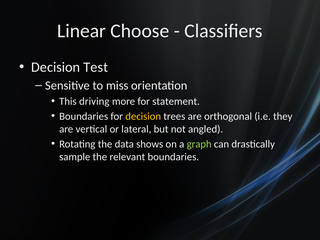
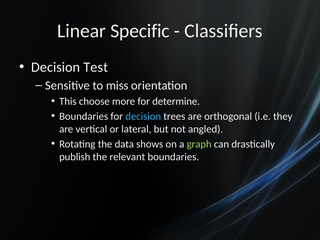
Choose: Choose -> Specific
driving: driving -> choose
statement: statement -> determine
decision at (143, 116) colour: yellow -> light blue
sample: sample -> publish
